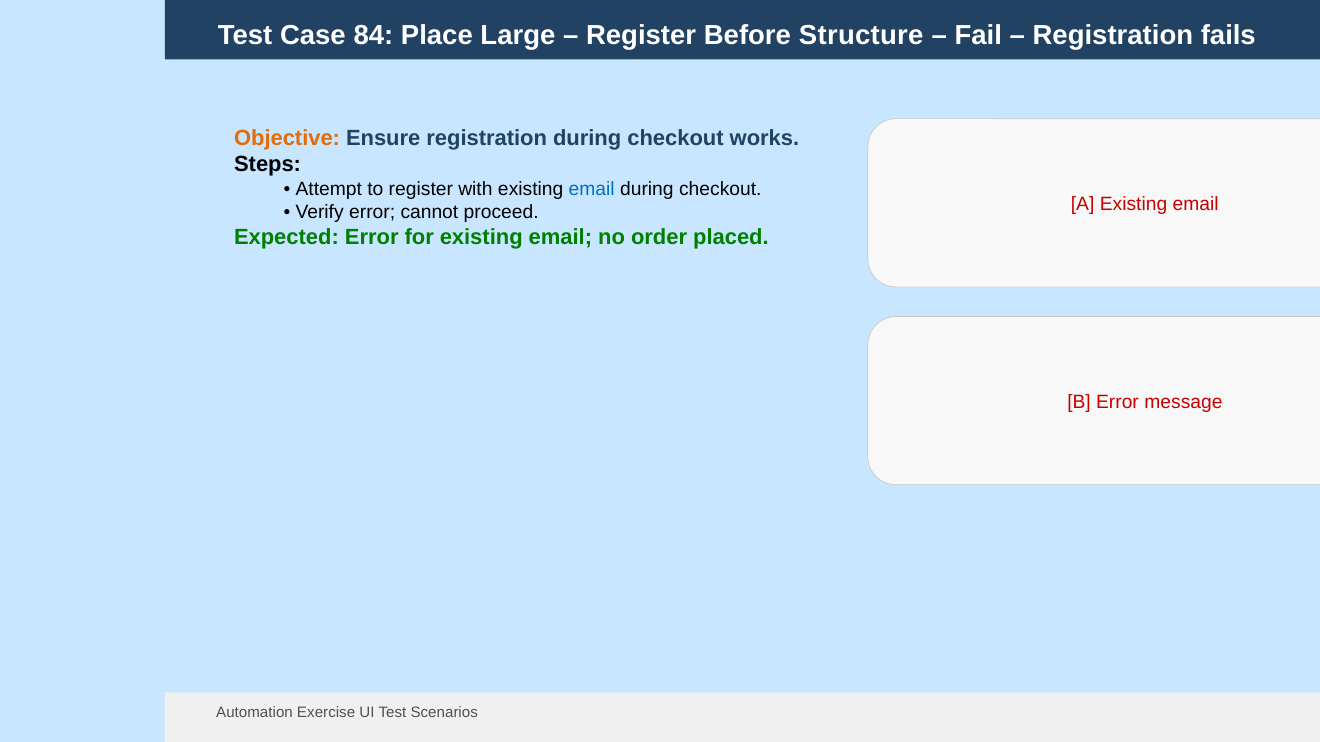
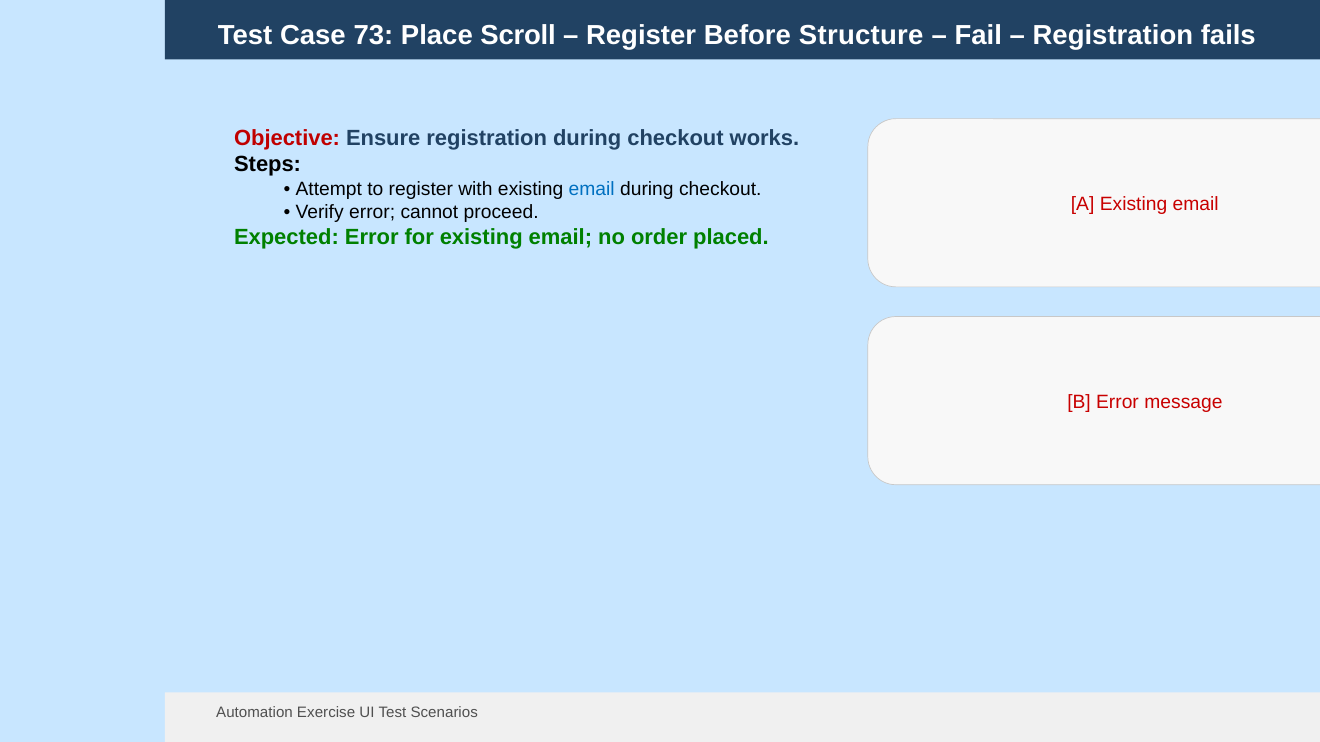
84: 84 -> 73
Large: Large -> Scroll
Objective colour: orange -> red
